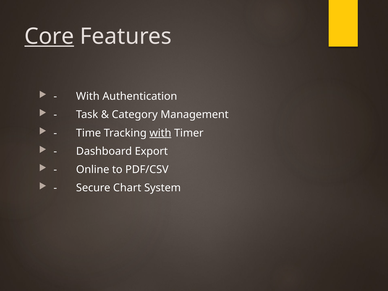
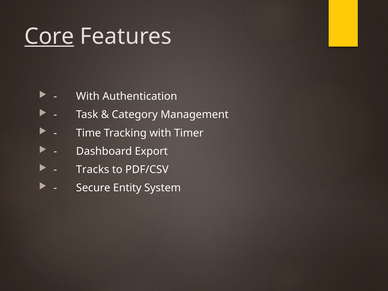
with at (160, 133) underline: present -> none
Online: Online -> Tracks
Chart: Chart -> Entity
